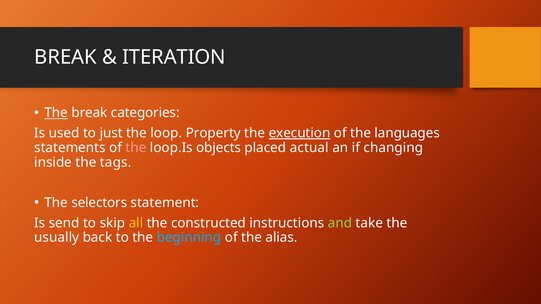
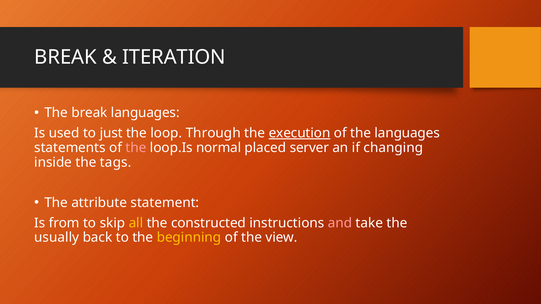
The at (56, 113) underline: present -> none
break categories: categories -> languages
Property: Property -> Through
objects: objects -> normal
actual: actual -> server
selectors: selectors -> attribute
send: send -> from
and colour: light green -> pink
beginning colour: light blue -> yellow
alias: alias -> view
